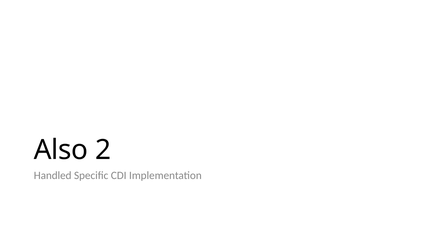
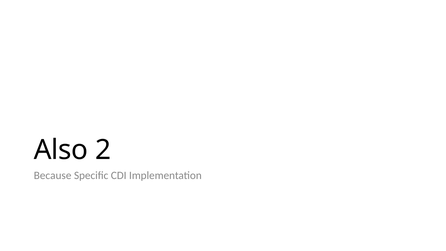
Handled: Handled -> Because
